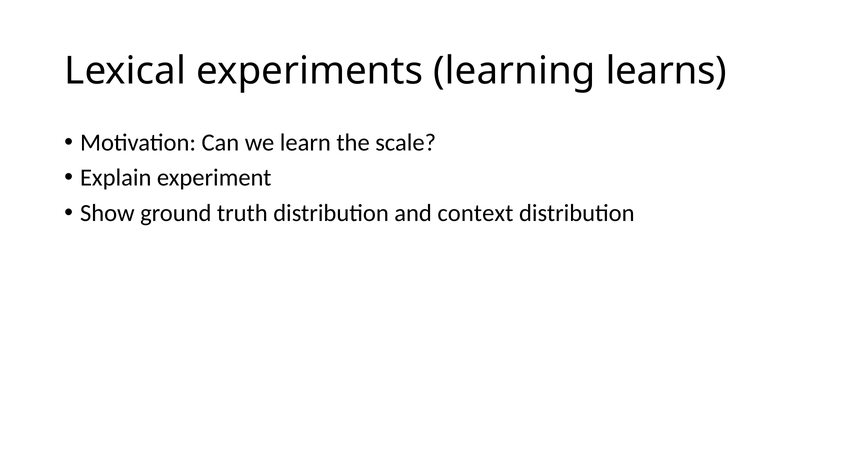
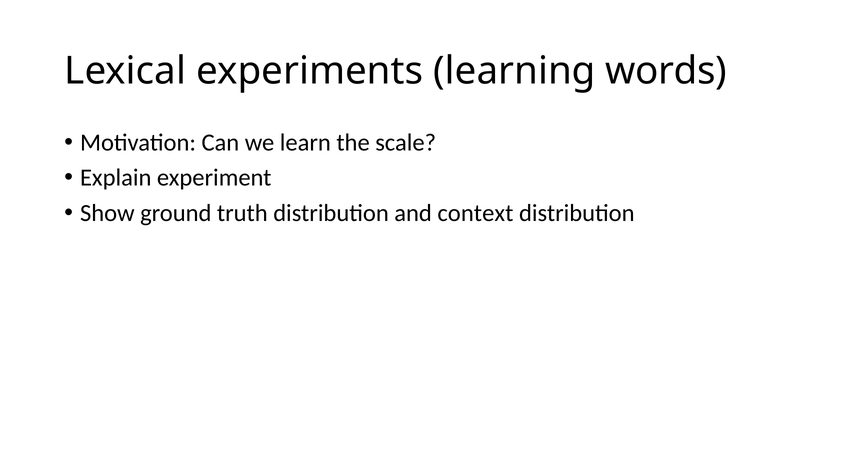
learns: learns -> words
